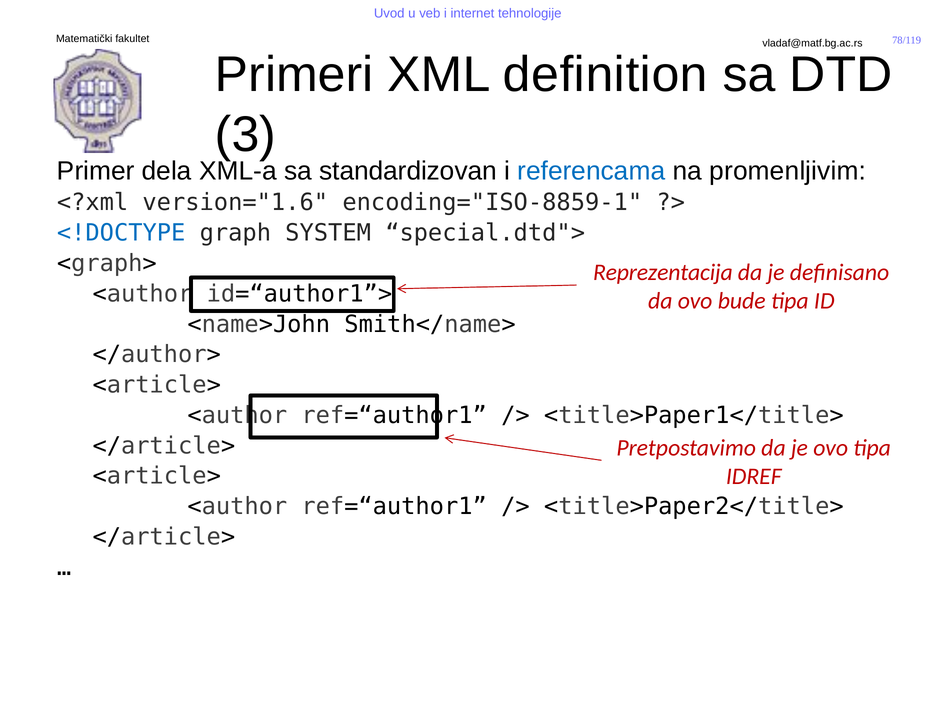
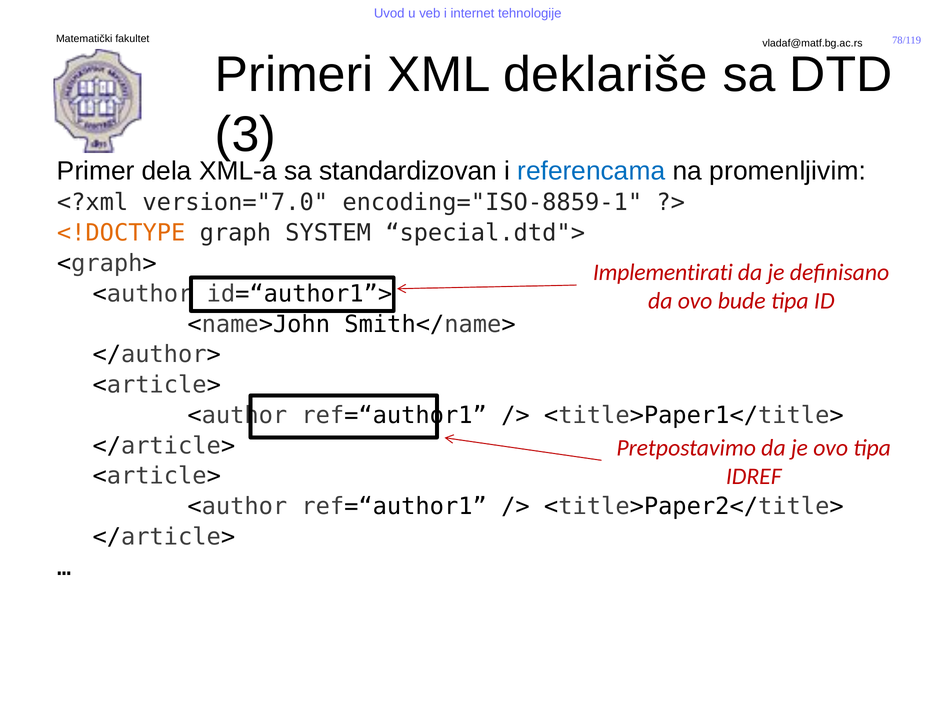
definition: definition -> deklariše
version="1.6: version="1.6 -> version="7.0
<!DOCTYPE colour: blue -> orange
Reprezentacija: Reprezentacija -> Implementirati
